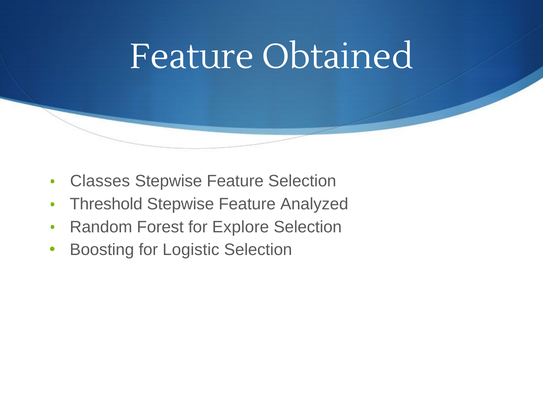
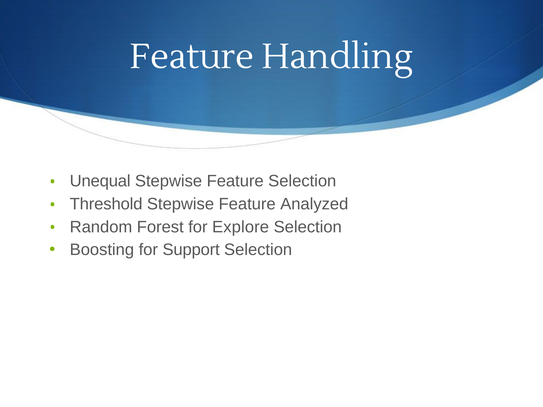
Obtained: Obtained -> Handling
Classes: Classes -> Unequal
Logistic: Logistic -> Support
